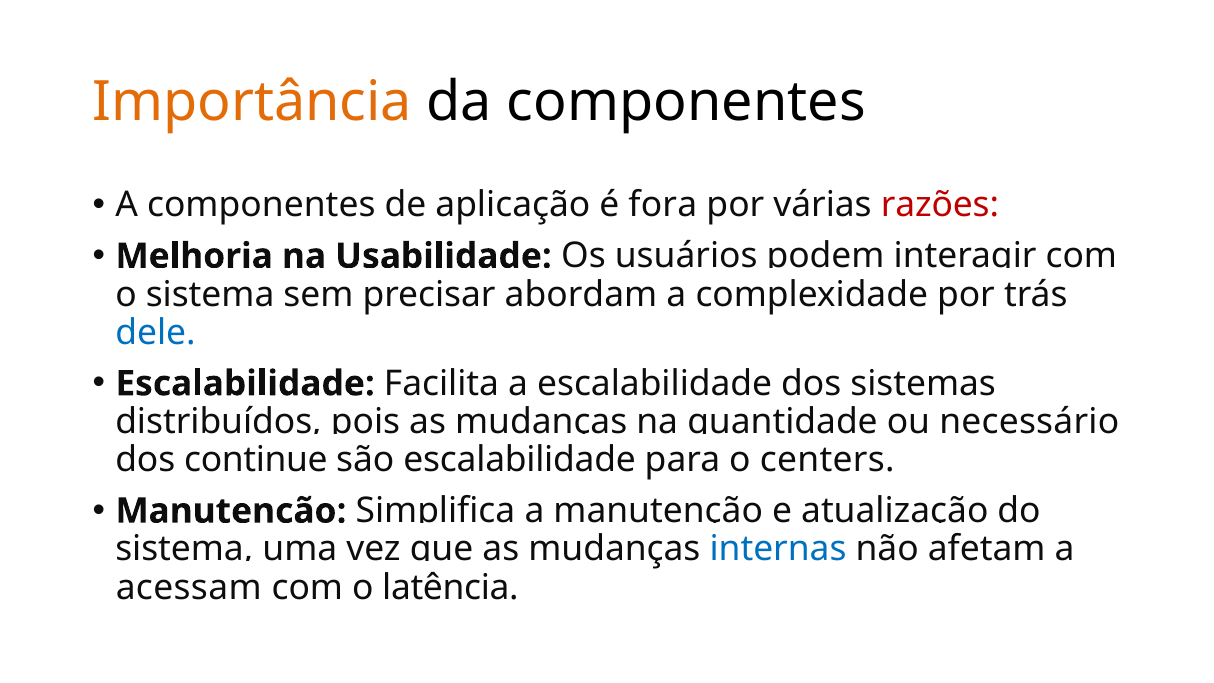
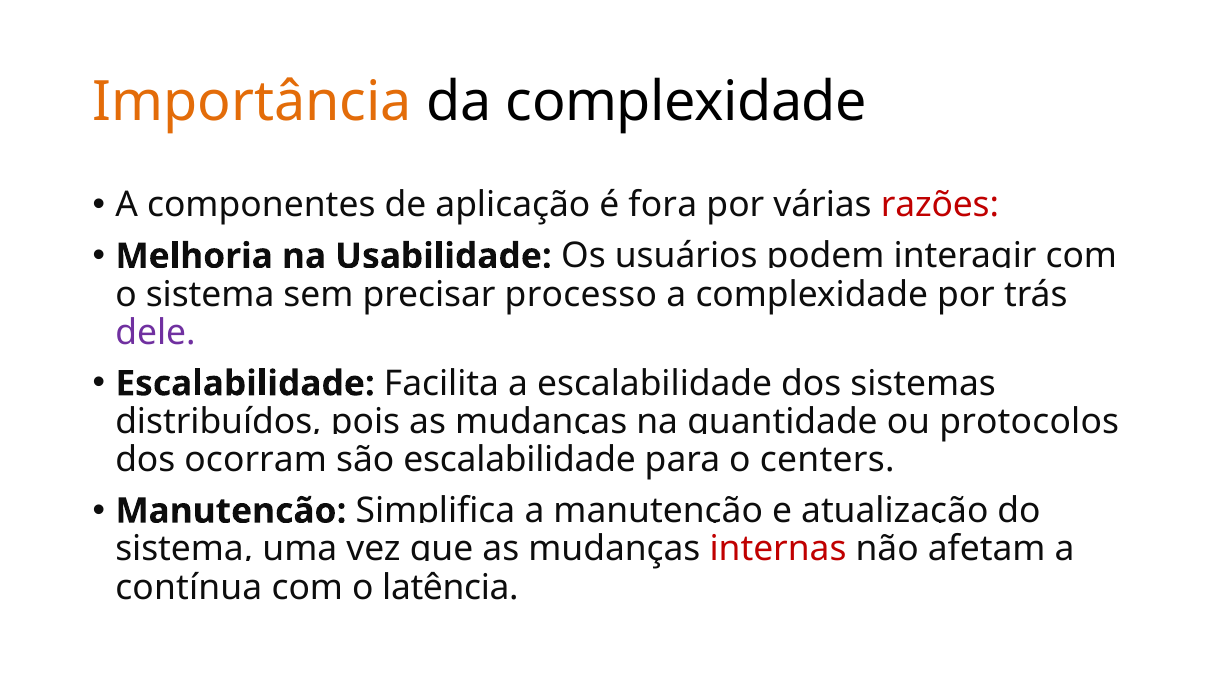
da componentes: componentes -> complexidade
abordam: abordam -> processo
dele colour: blue -> purple
necessário: necessário -> protocolos
continue: continue -> ocorram
internas colour: blue -> red
acessam: acessam -> contínua
